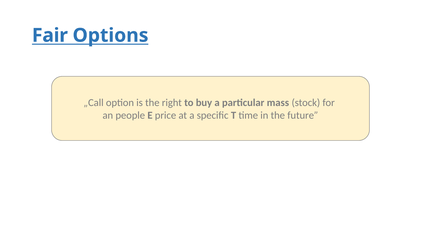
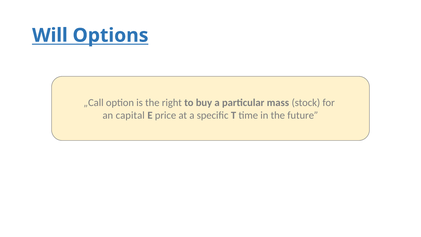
Fair: Fair -> Will
people: people -> capital
